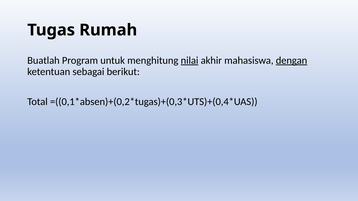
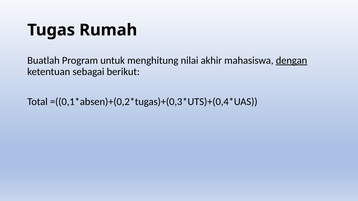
nilai underline: present -> none
